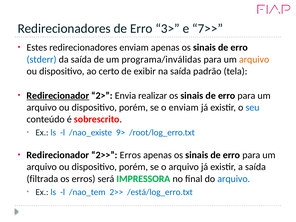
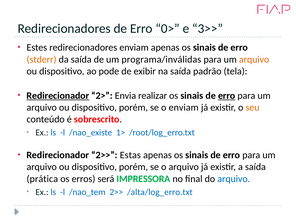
3>: 3> -> 0>
7>>: 7>> -> 3>>
stderr colour: blue -> orange
certo: certo -> pode
erro at (227, 96) underline: none -> present
seu colour: blue -> orange
9>: 9> -> 1>
2>> Erros: Erros -> Estas
filtrada: filtrada -> prática
/está/log_erro.txt: /está/log_erro.txt -> /alta/log_erro.txt
